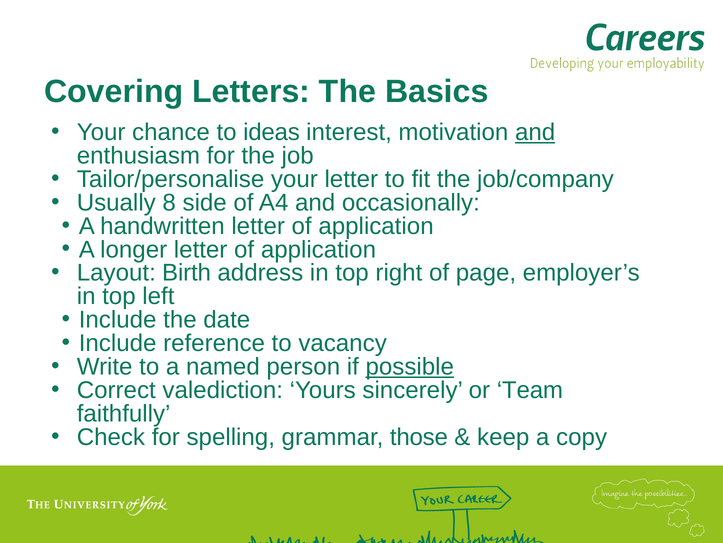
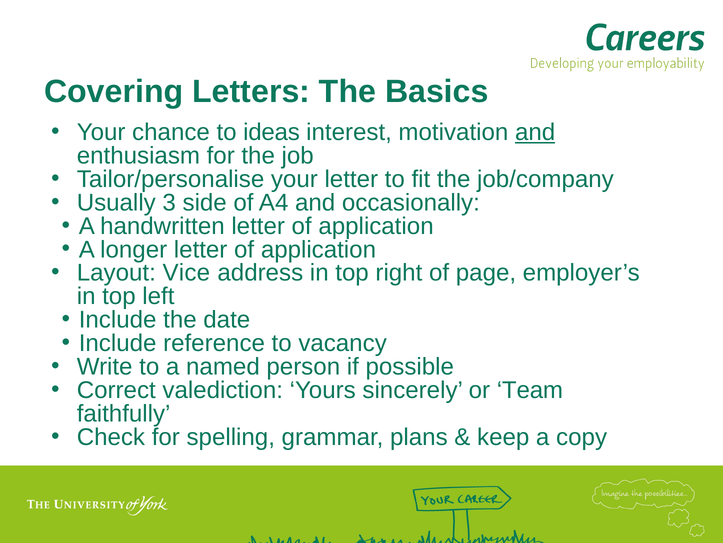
8: 8 -> 3
Birth: Birth -> Vice
possible underline: present -> none
those: those -> plans
